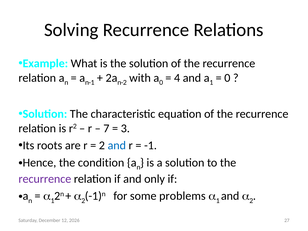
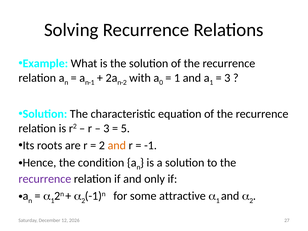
4 at (177, 78): 4 -> 1
0 at (227, 78): 0 -> 3
7 at (106, 128): 7 -> 3
3: 3 -> 5
and at (117, 145) colour: blue -> orange
problems: problems -> attractive
